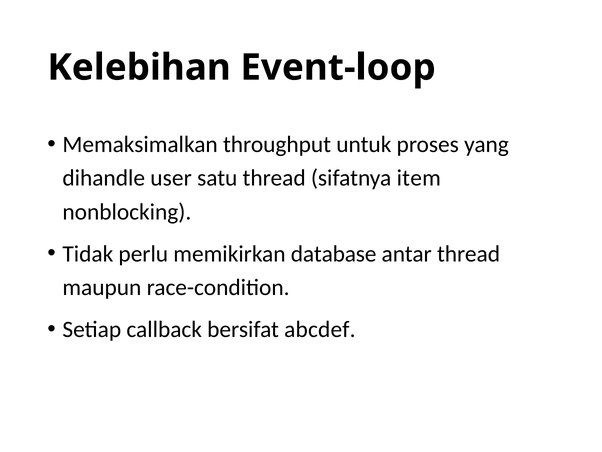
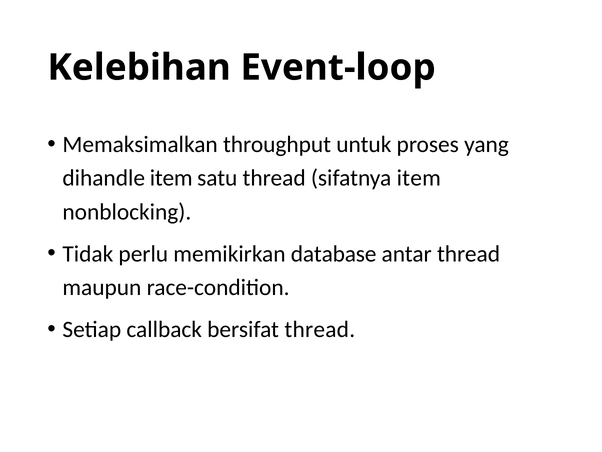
dihandle user: user -> item
bersifat abcdef: abcdef -> thread
